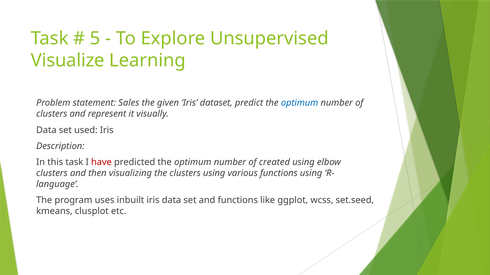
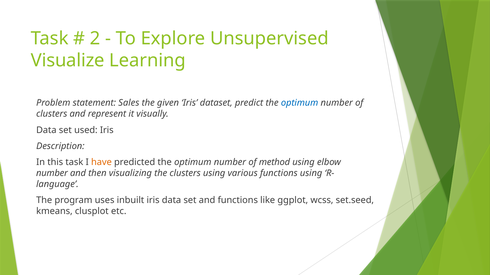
5: 5 -> 2
have colour: red -> orange
created: created -> method
clusters at (52, 174): clusters -> number
